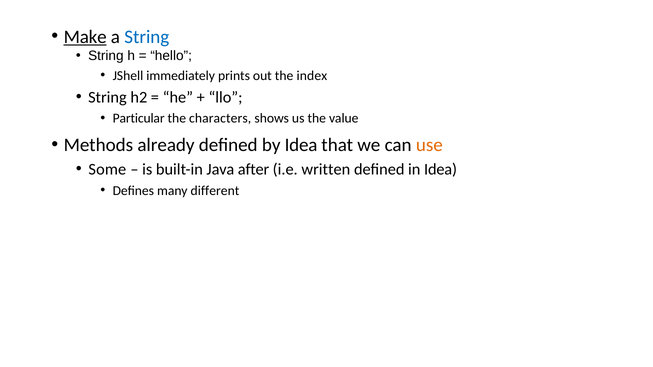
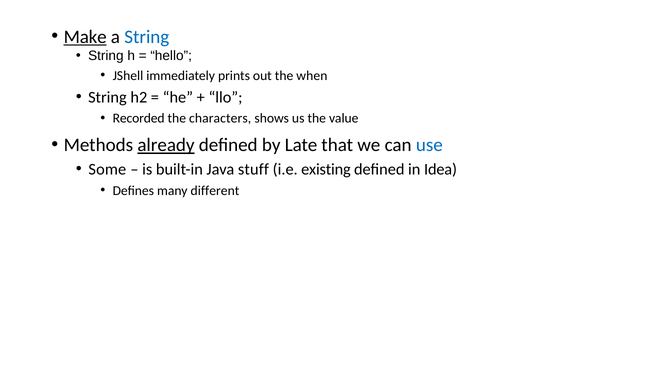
index: index -> when
Particular: Particular -> Recorded
already underline: none -> present
by Idea: Idea -> Late
use colour: orange -> blue
after: after -> stuff
written: written -> existing
